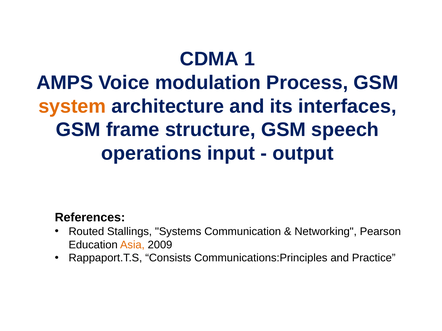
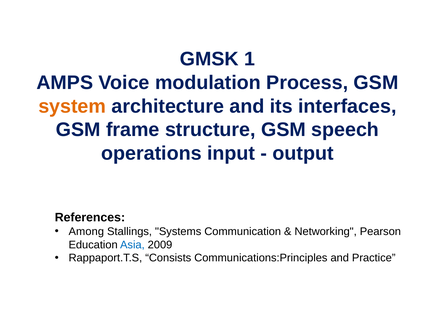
CDMA: CDMA -> GMSK
Routed: Routed -> Among
Asia colour: orange -> blue
